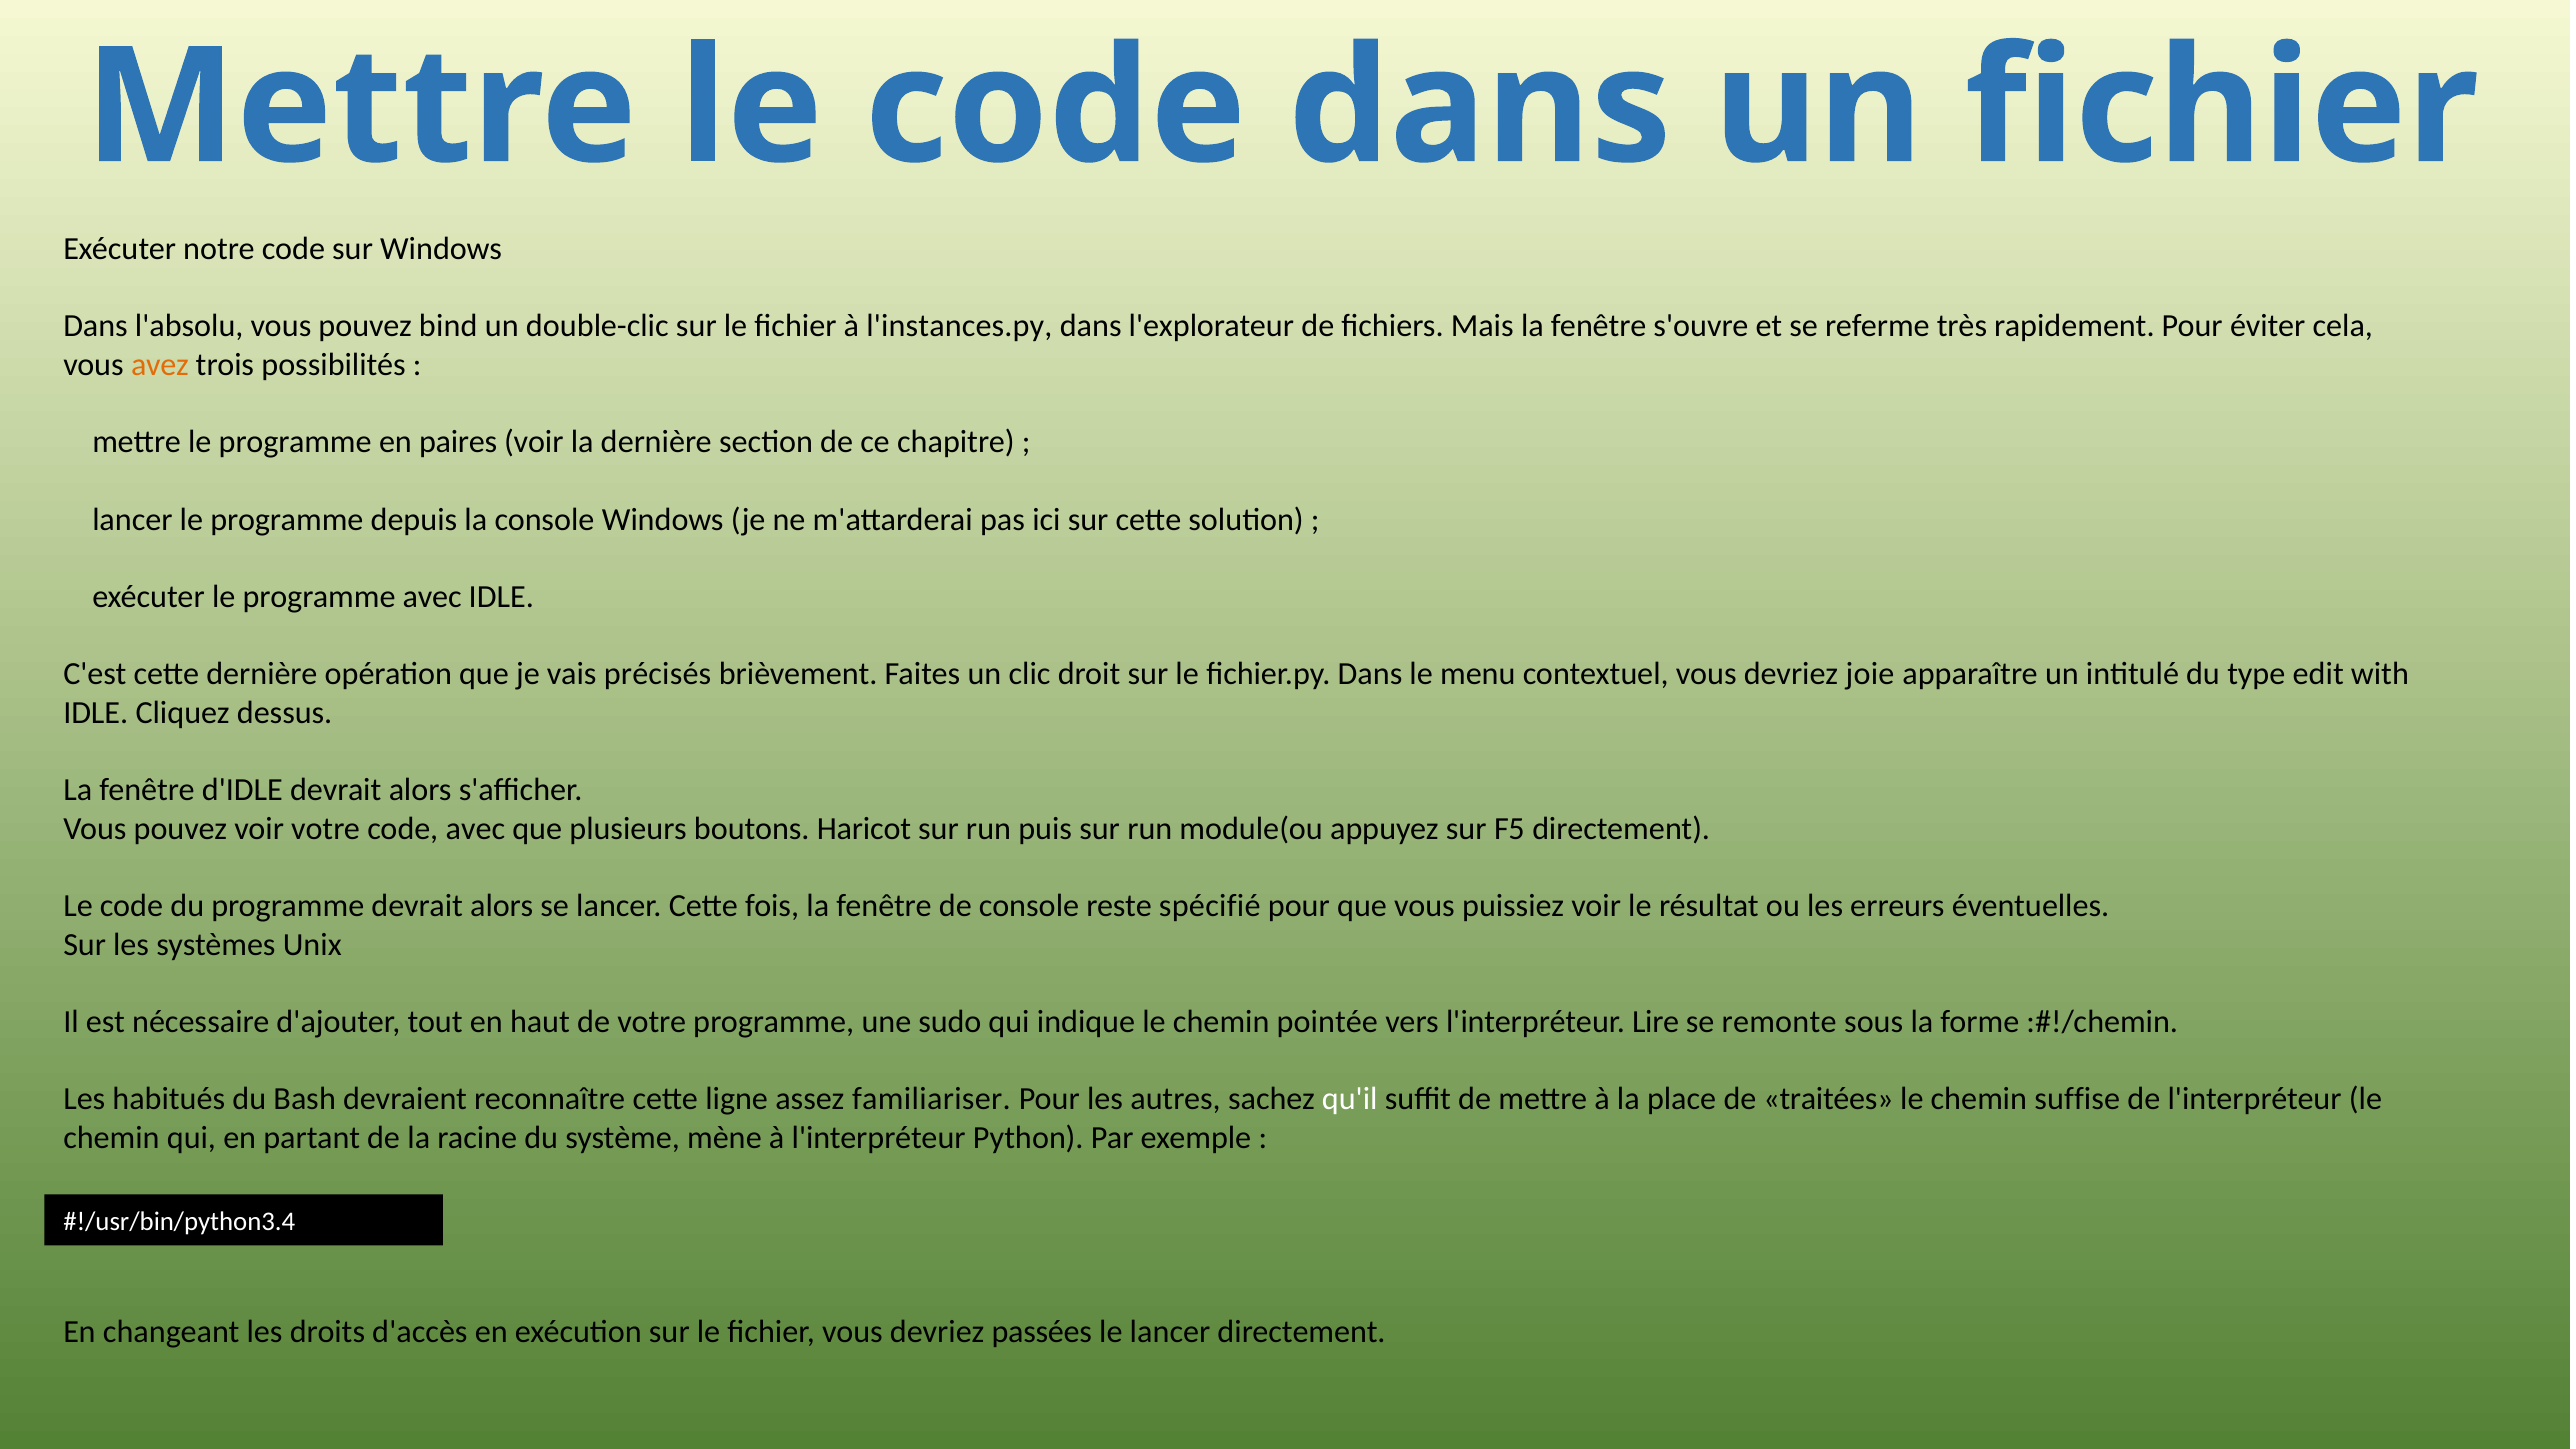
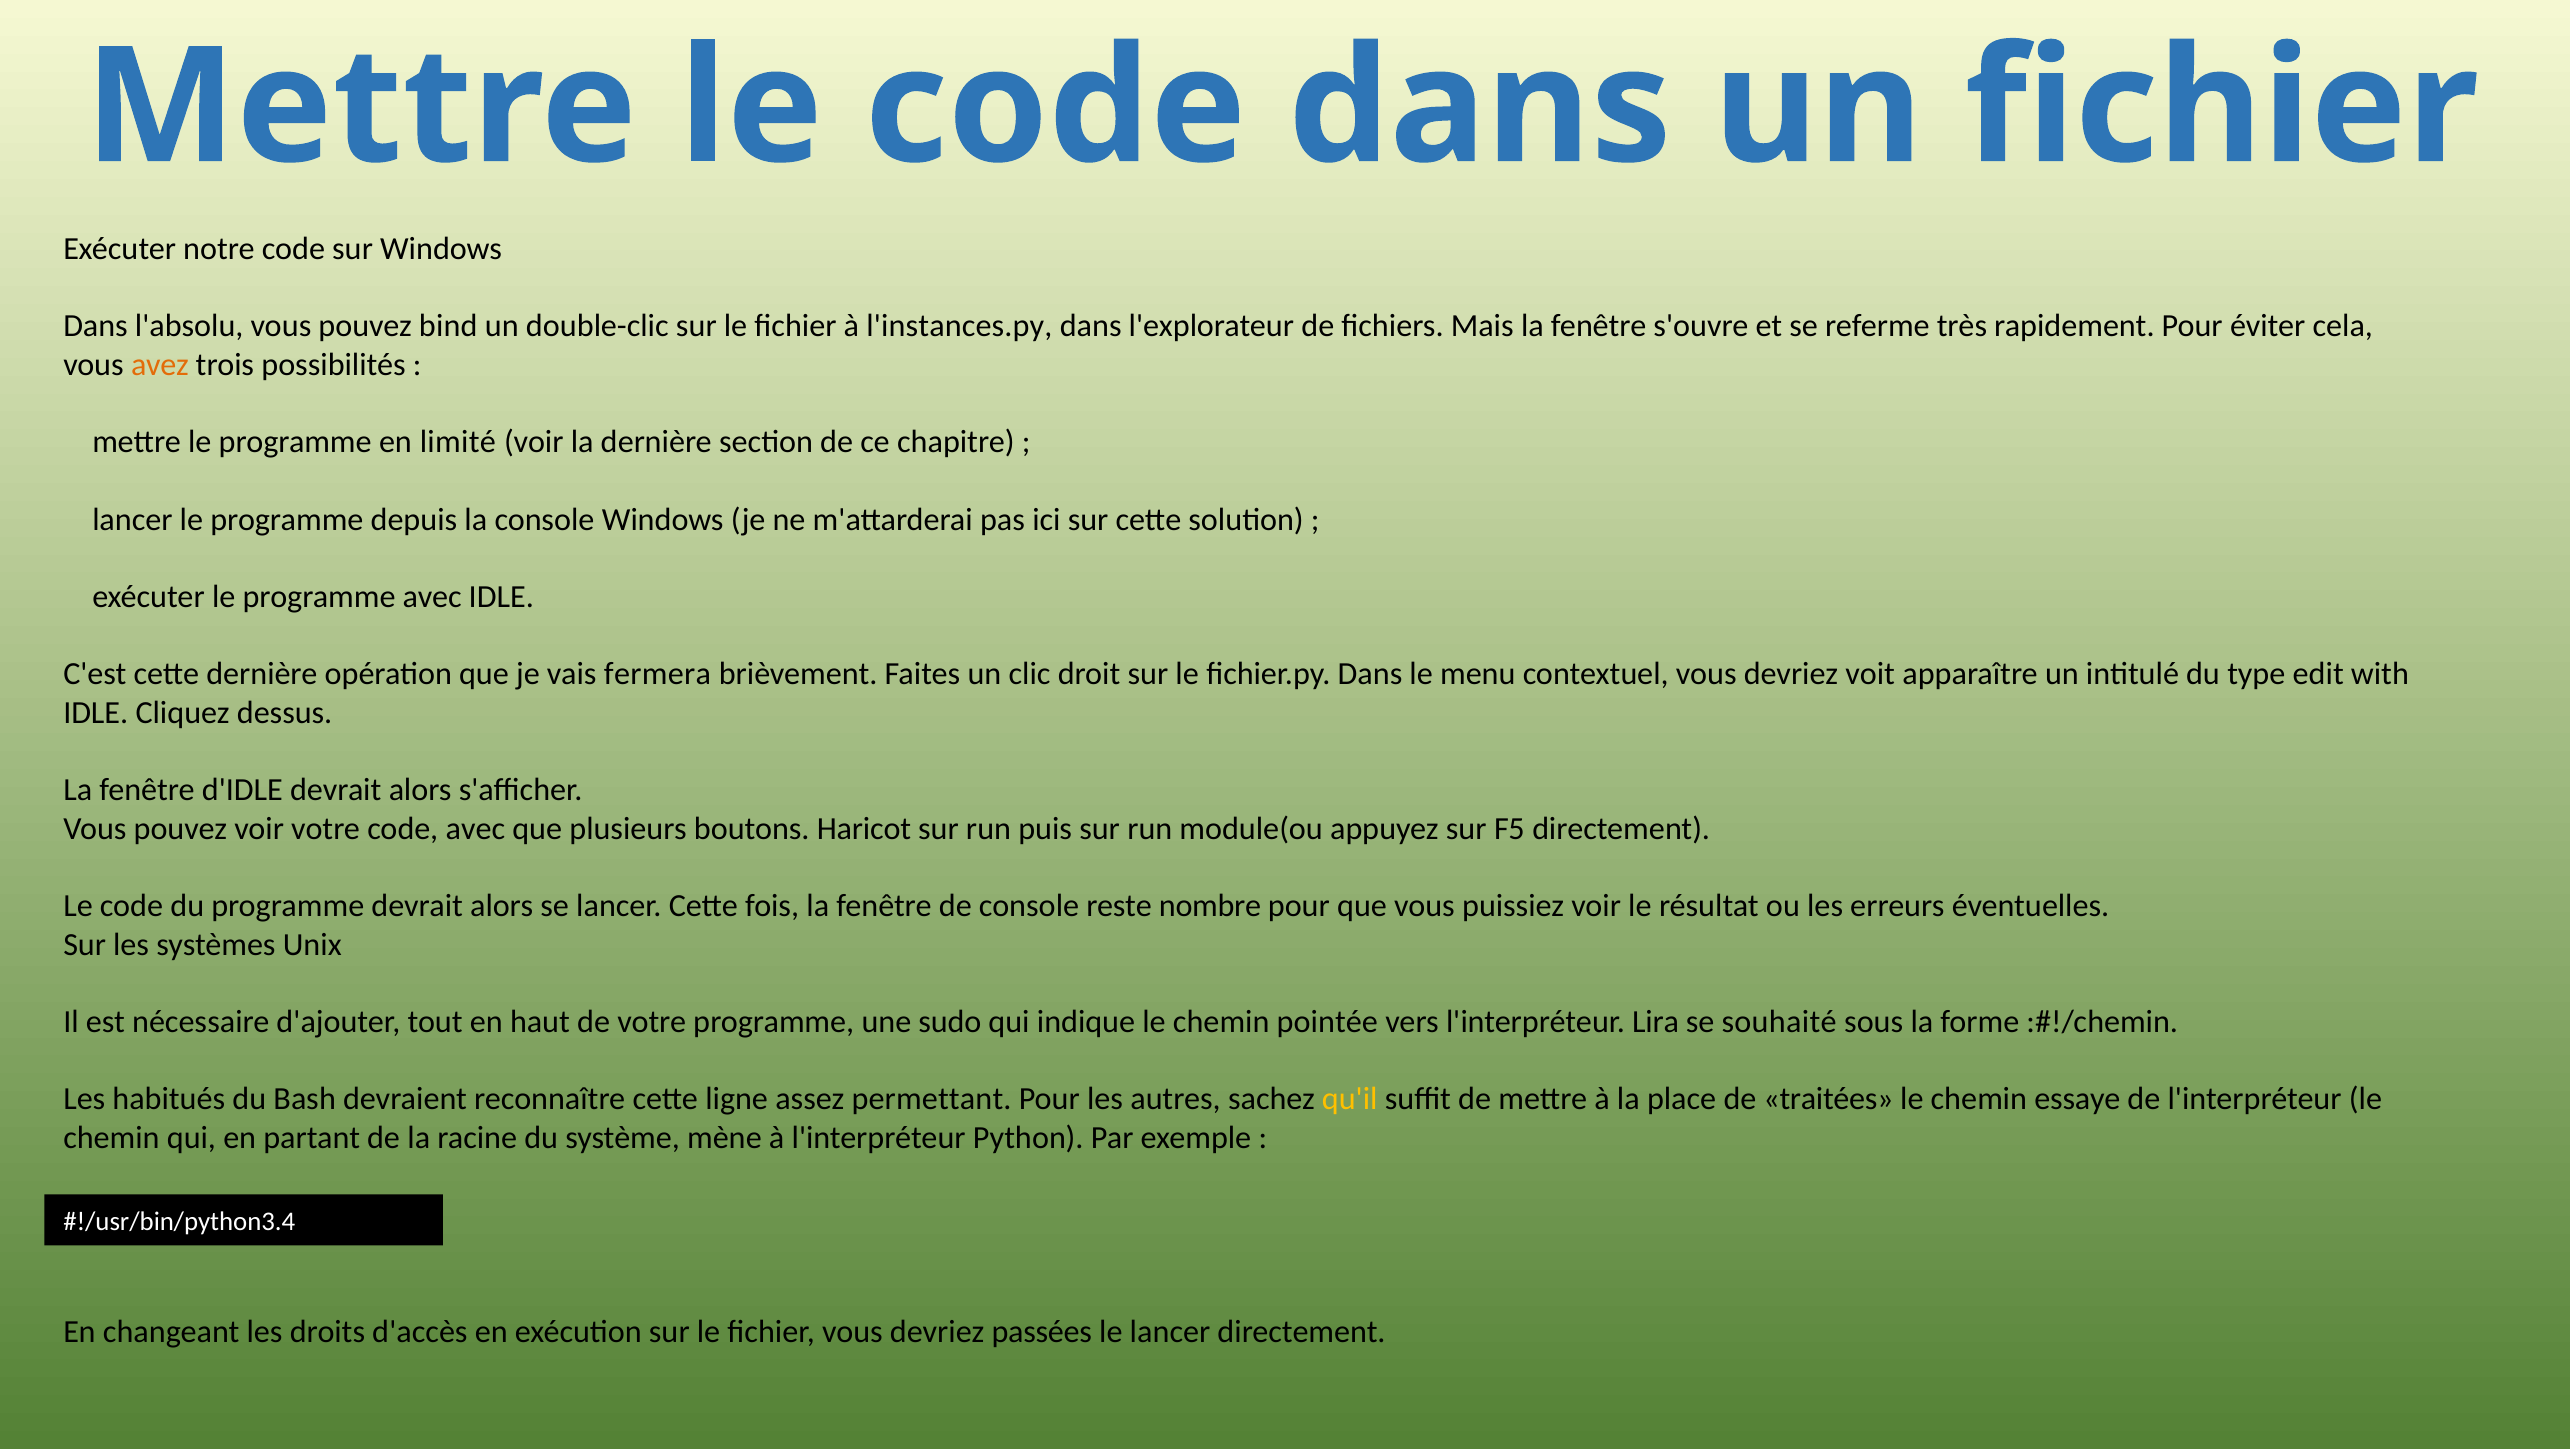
paires: paires -> limité
précisés: précisés -> fermera
joie: joie -> voit
spécifié: spécifié -> nombre
Lire: Lire -> Lira
remonte: remonte -> souhaité
familiariser: familiariser -> permettant
qu'il colour: white -> yellow
suffise: suffise -> essaye
